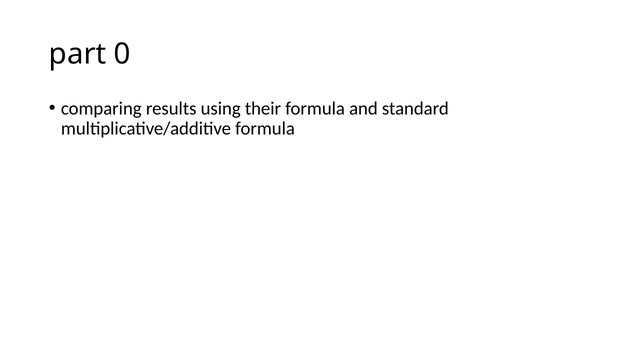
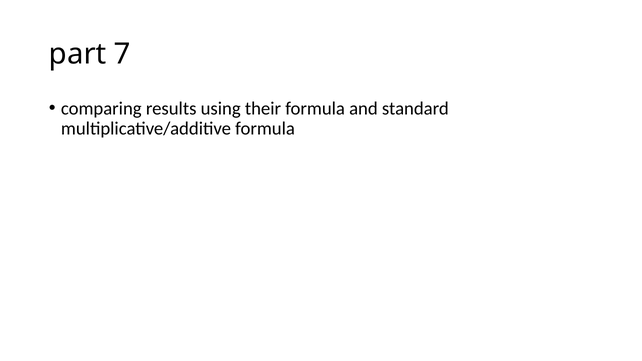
0: 0 -> 7
